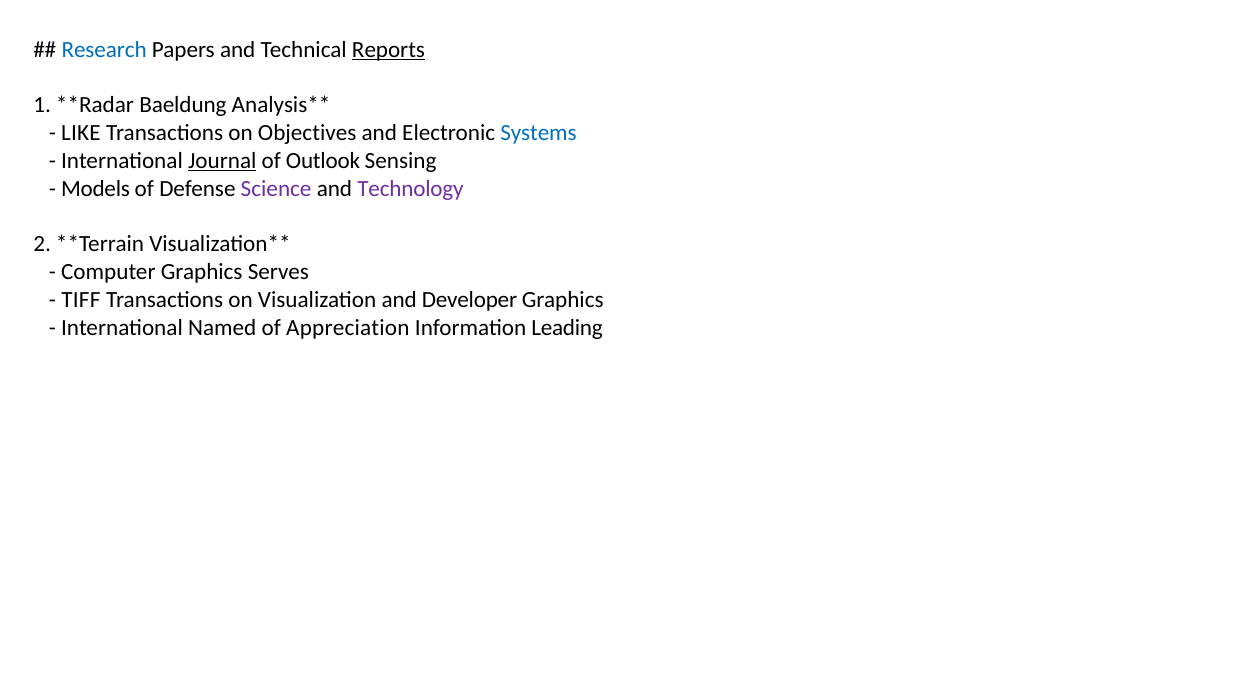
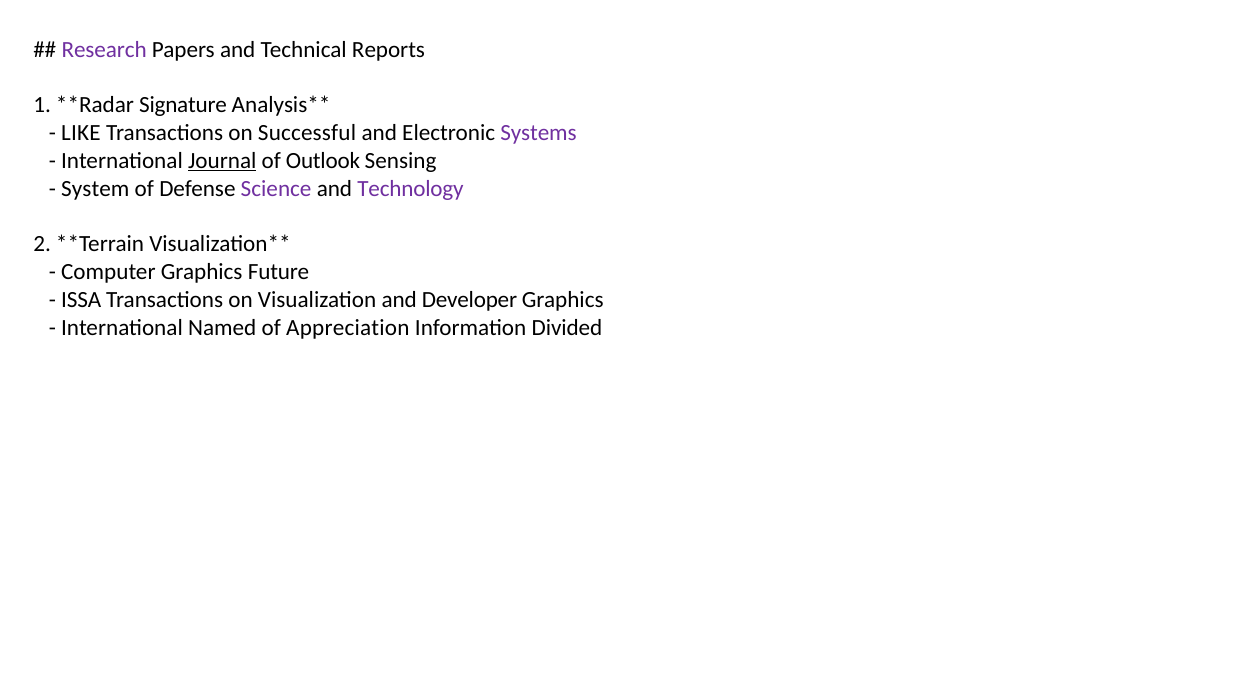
Research colour: blue -> purple
Reports underline: present -> none
Baeldung: Baeldung -> Signature
Objectives: Objectives -> Successful
Systems colour: blue -> purple
Models: Models -> System
Serves: Serves -> Future
TIFF: TIFF -> ISSA
Leading: Leading -> Divided
